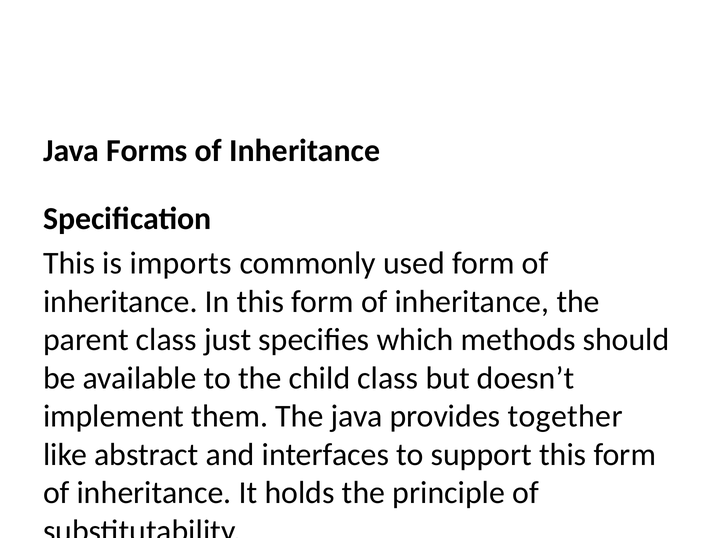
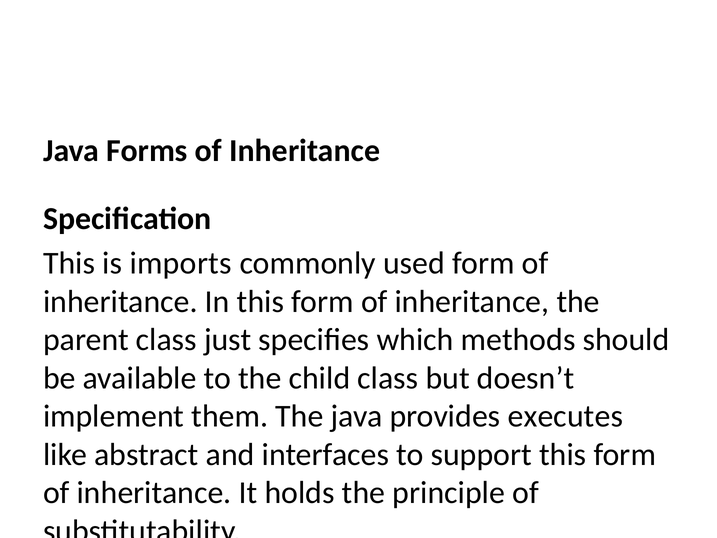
together: together -> executes
